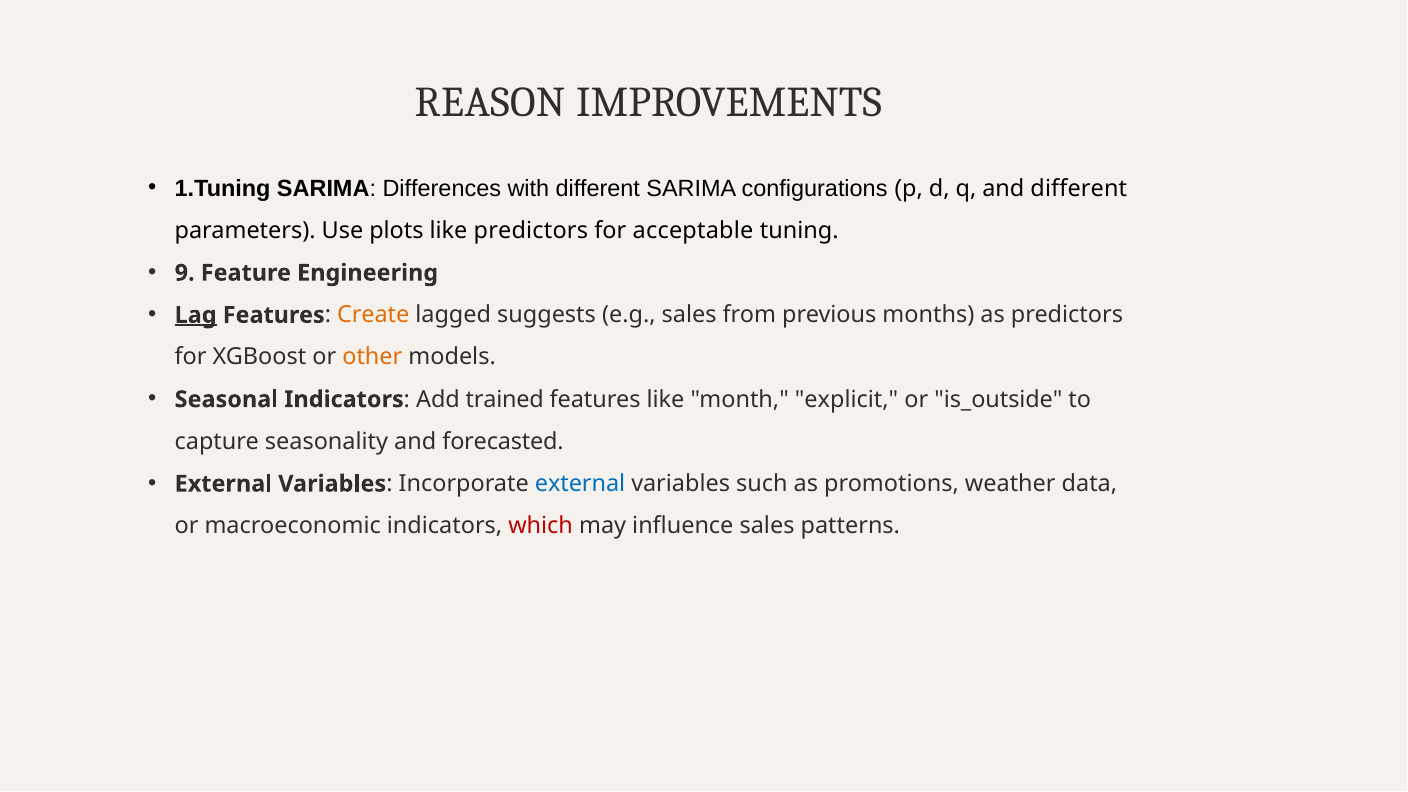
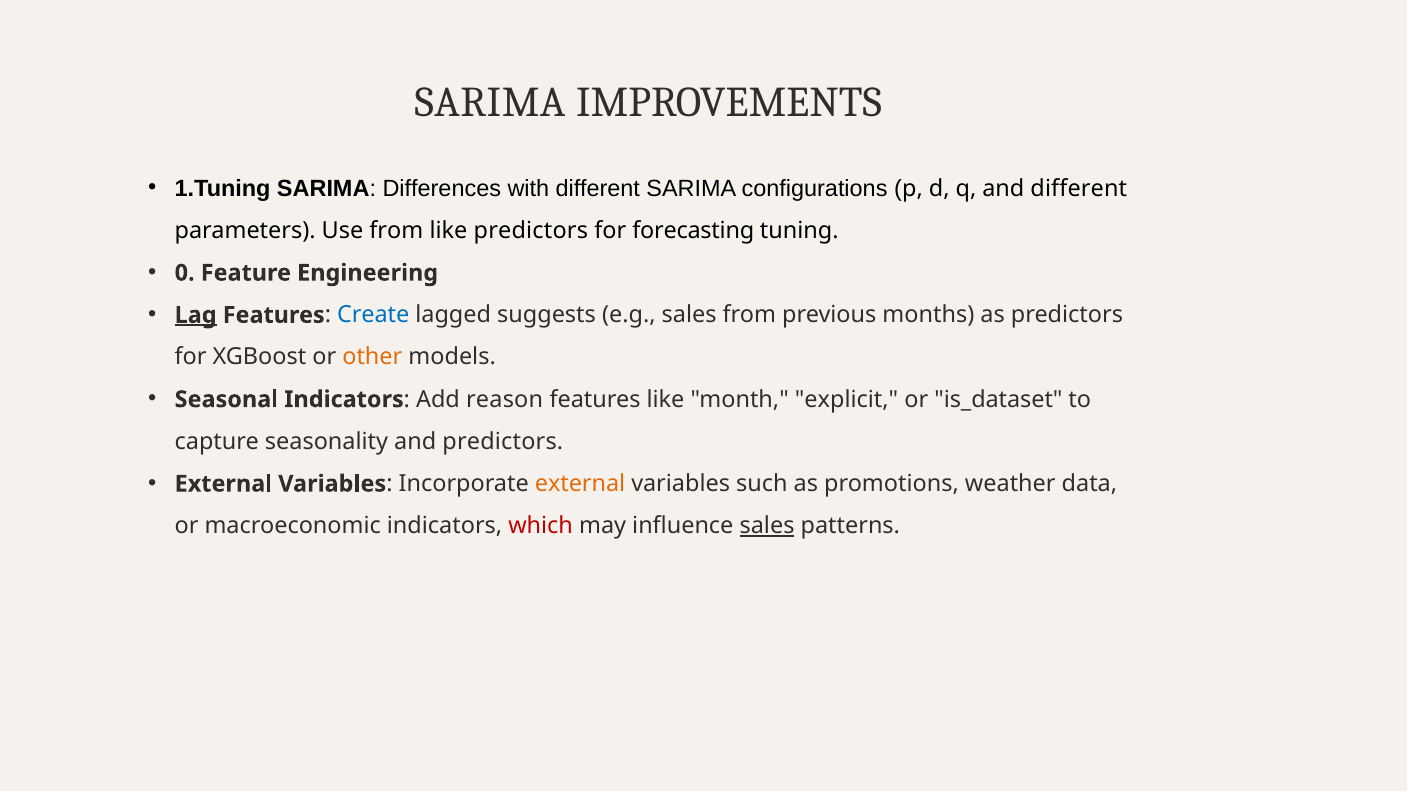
REASON at (490, 102): REASON -> SARIMA
Use plots: plots -> from
acceptable: acceptable -> forecasting
9: 9 -> 0
Create colour: orange -> blue
trained: trained -> reason
is_outside: is_outside -> is_dataset
and forecasted: forecasted -> predictors
external at (580, 484) colour: blue -> orange
sales at (767, 526) underline: none -> present
